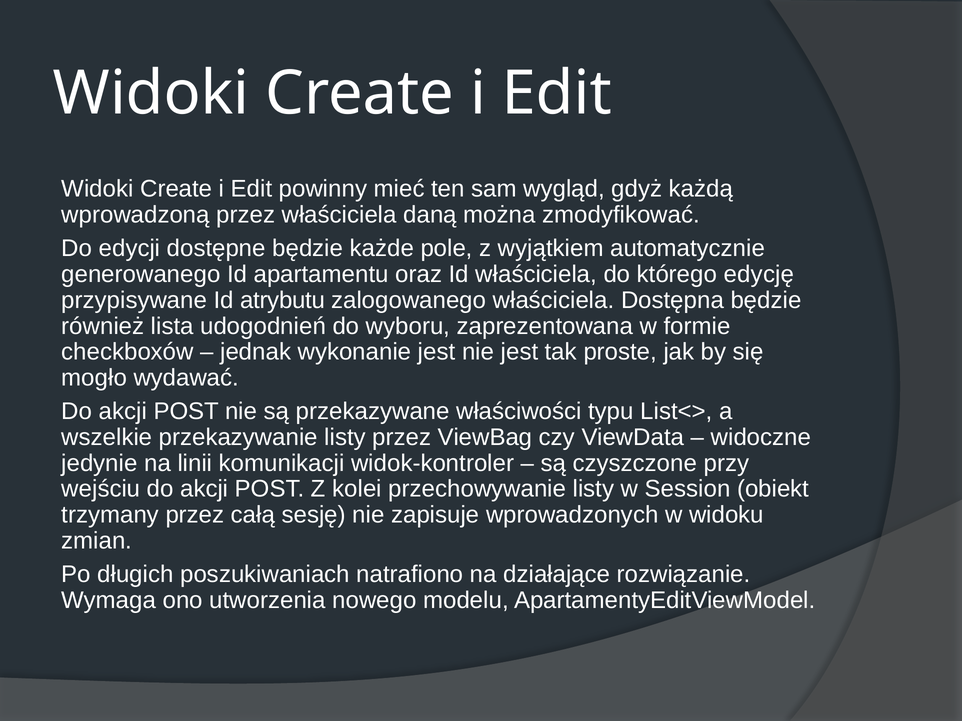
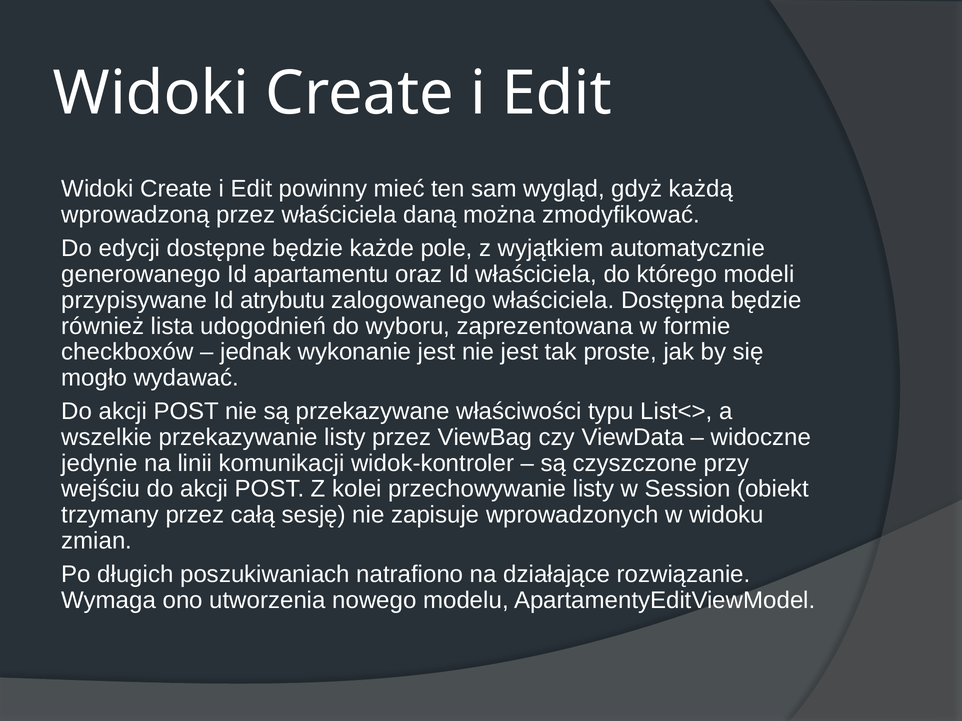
edycję: edycję -> modeli
